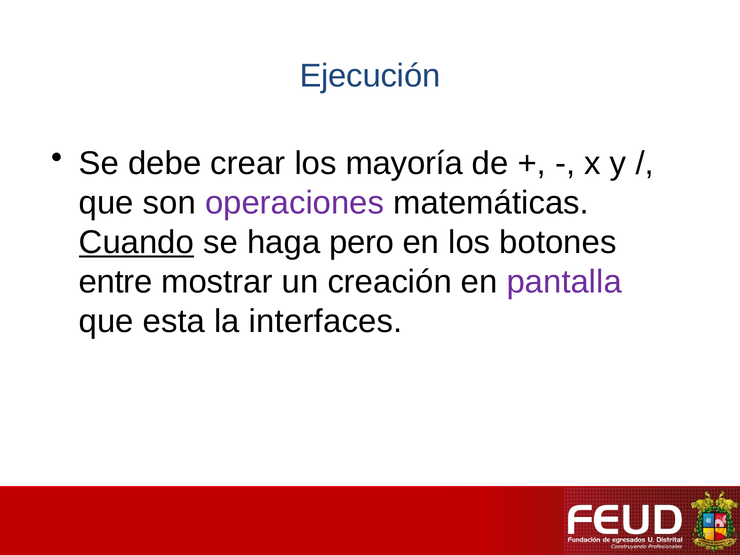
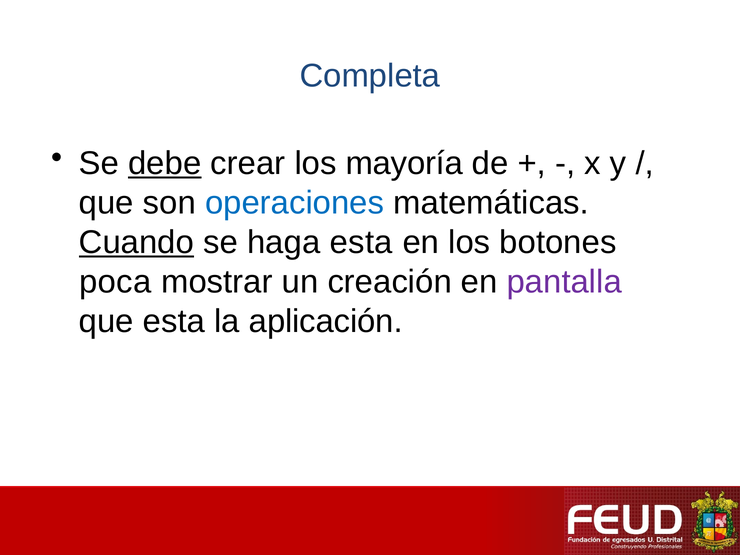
Ejecución: Ejecución -> Completa
debe underline: none -> present
operaciones colour: purple -> blue
haga pero: pero -> esta
entre: entre -> poca
interfaces: interfaces -> aplicación
